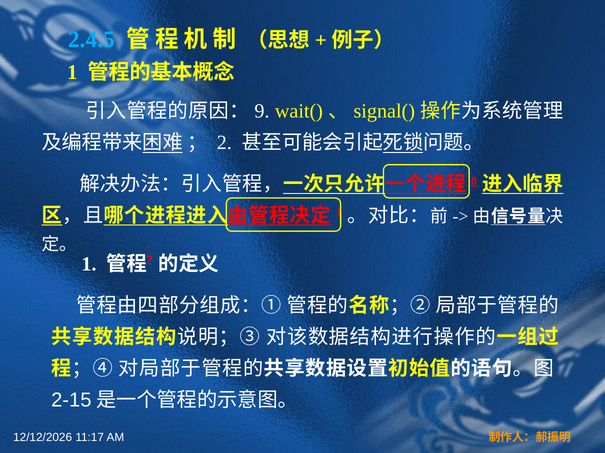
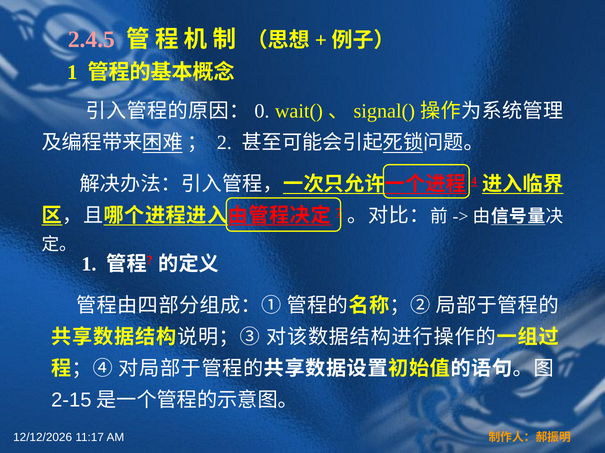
2.4.5 colour: light blue -> pink
9: 9 -> 0
0: 0 -> 4
1 at (339, 213): 1 -> 7
